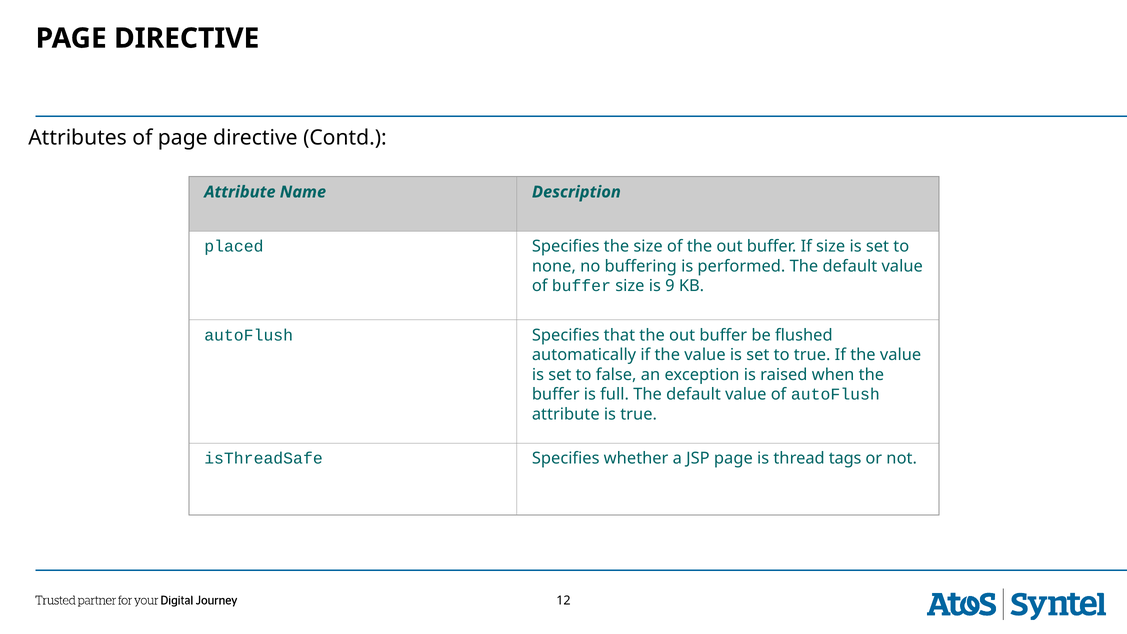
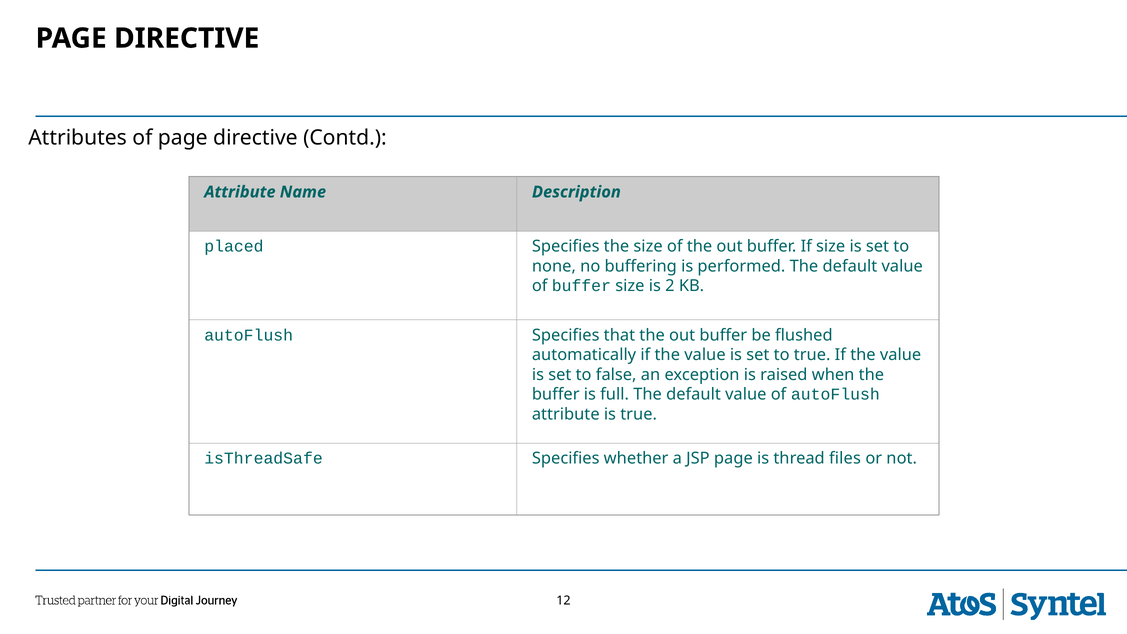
9: 9 -> 2
tags: tags -> files
